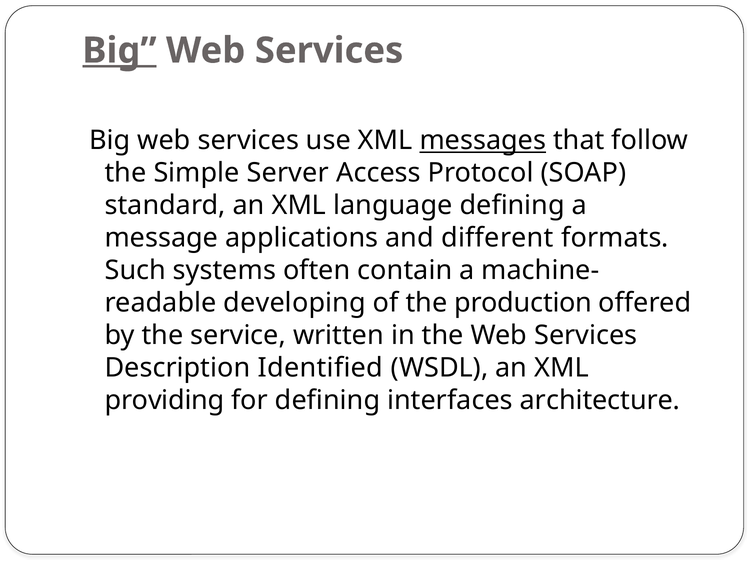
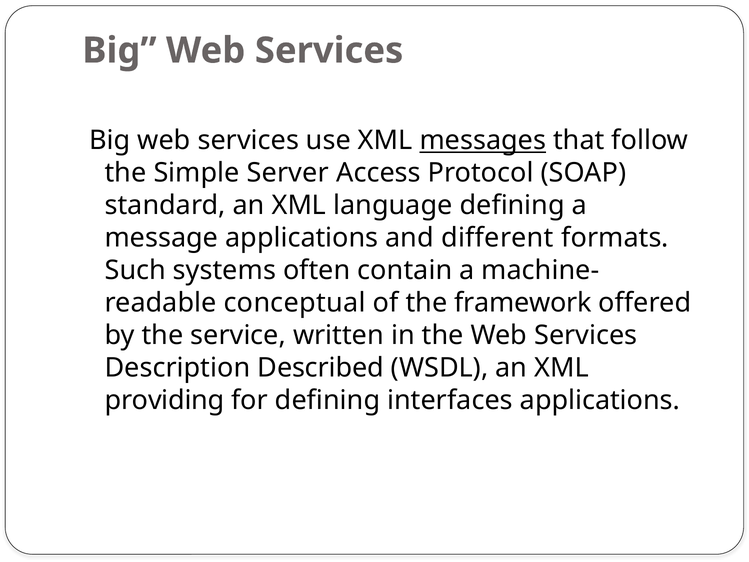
Big at (119, 51) underline: present -> none
developing: developing -> conceptual
production: production -> framework
Identified: Identified -> Described
interfaces architecture: architecture -> applications
